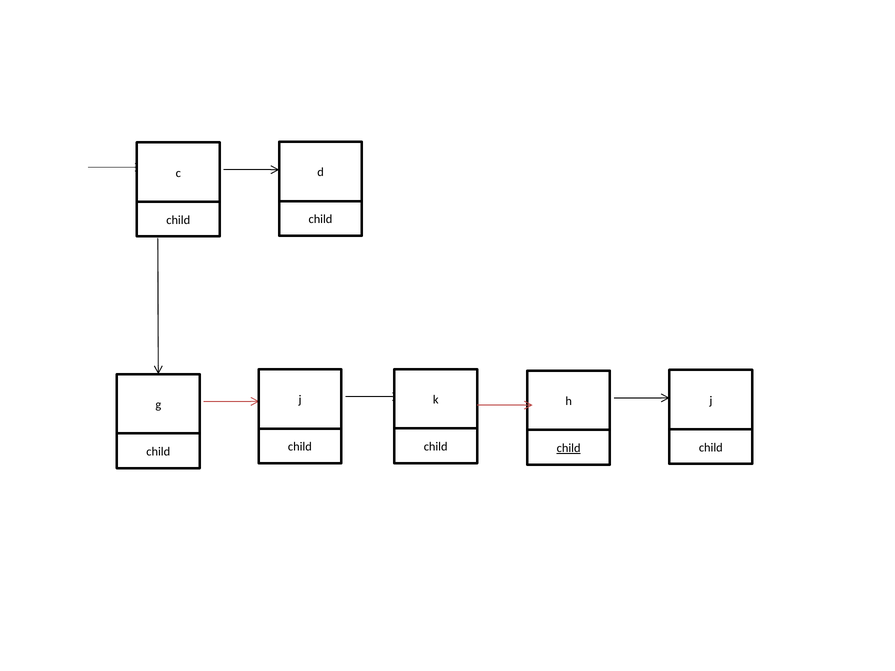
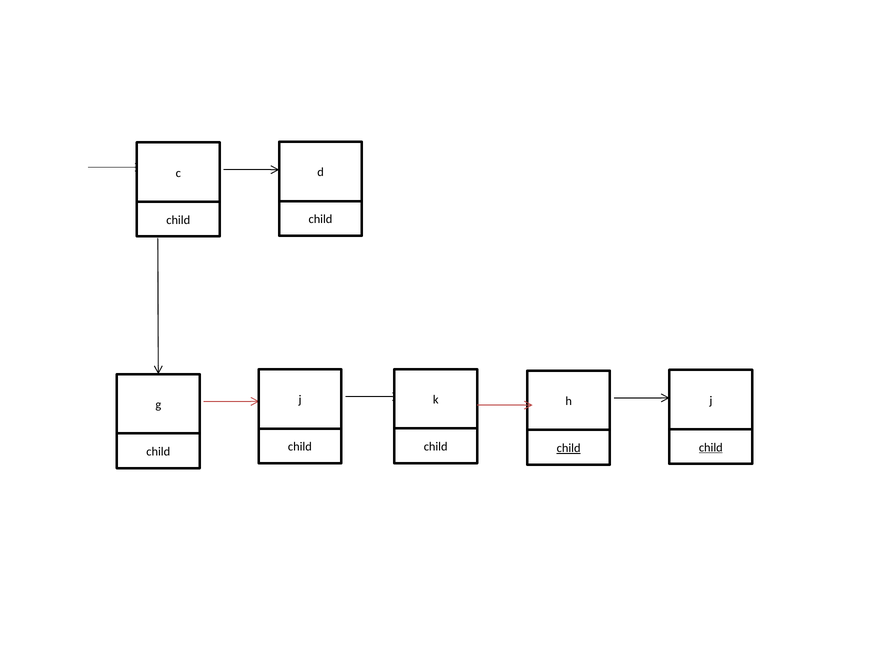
child at (711, 448) underline: none -> present
